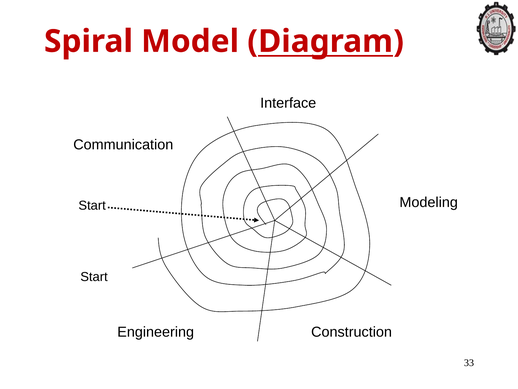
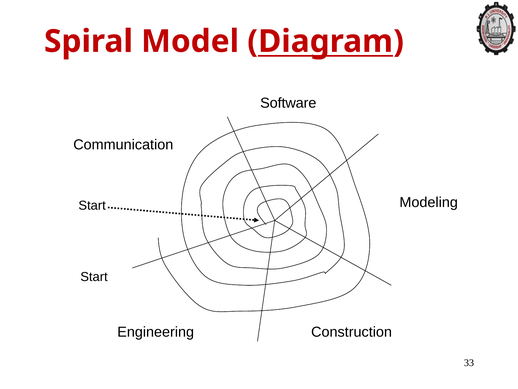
Interface: Interface -> Software
